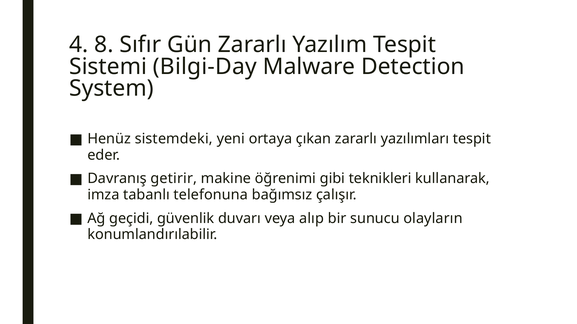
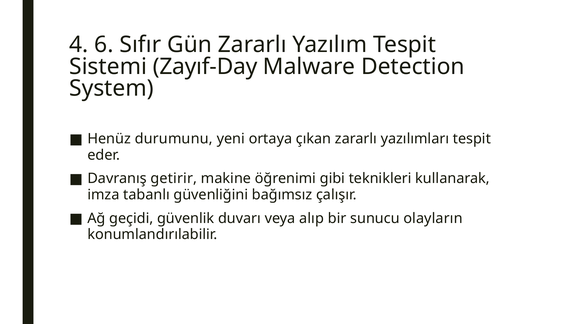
8: 8 -> 6
Bilgi-Day: Bilgi-Day -> Zayıf-Day
sistemdeki: sistemdeki -> durumunu
telefonuna: telefonuna -> güvenliğini
